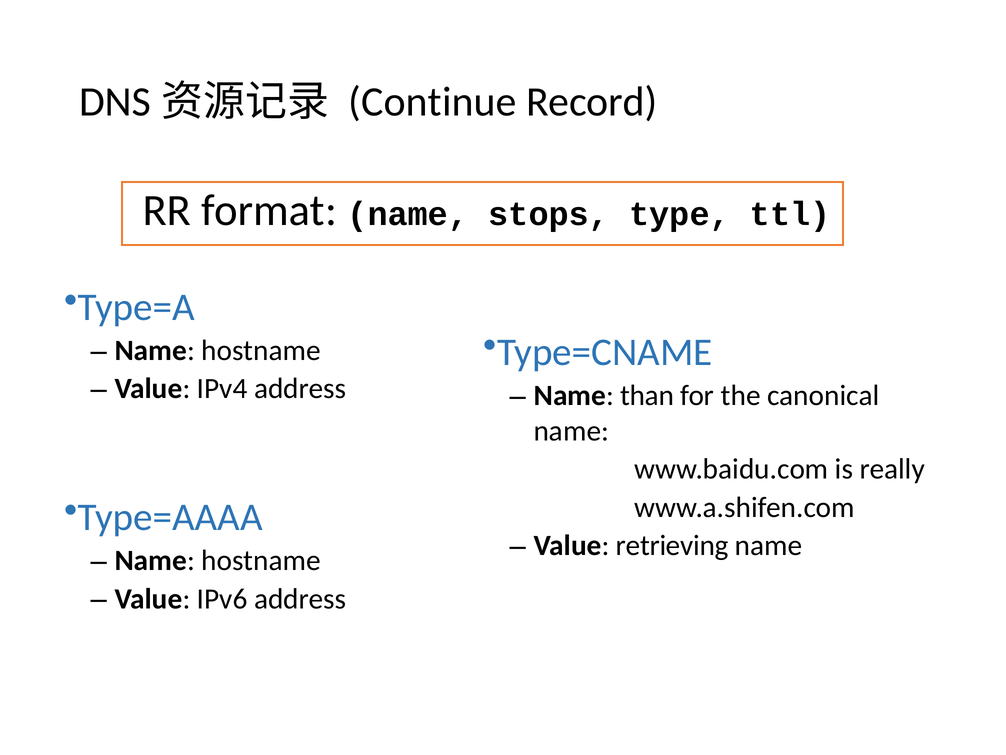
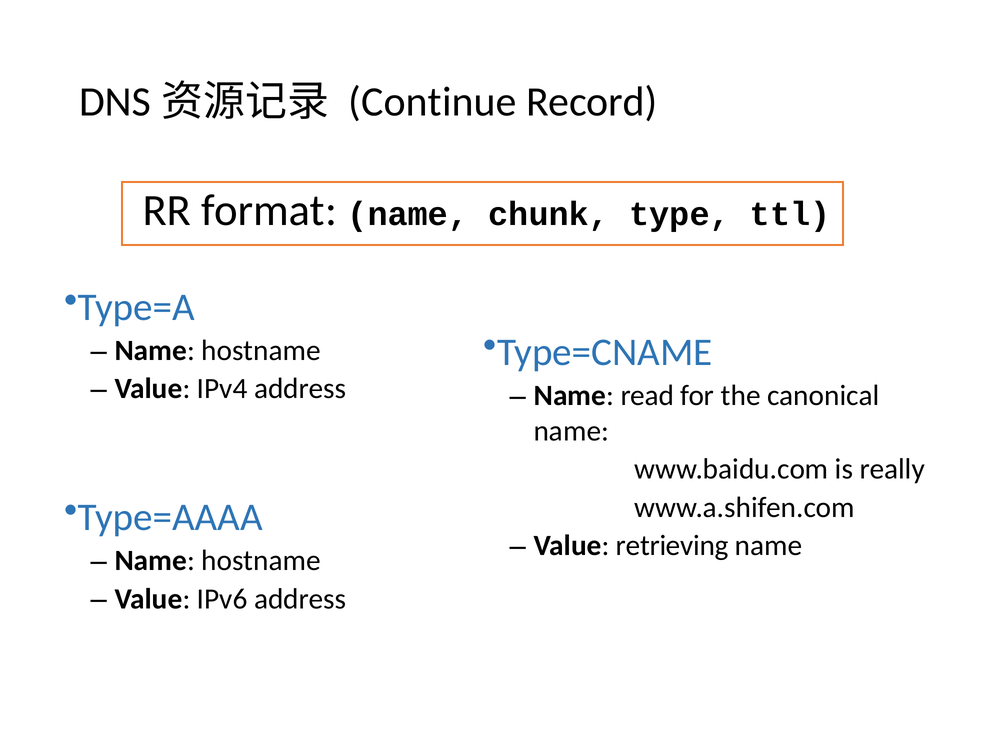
stops: stops -> chunk
than: than -> read
